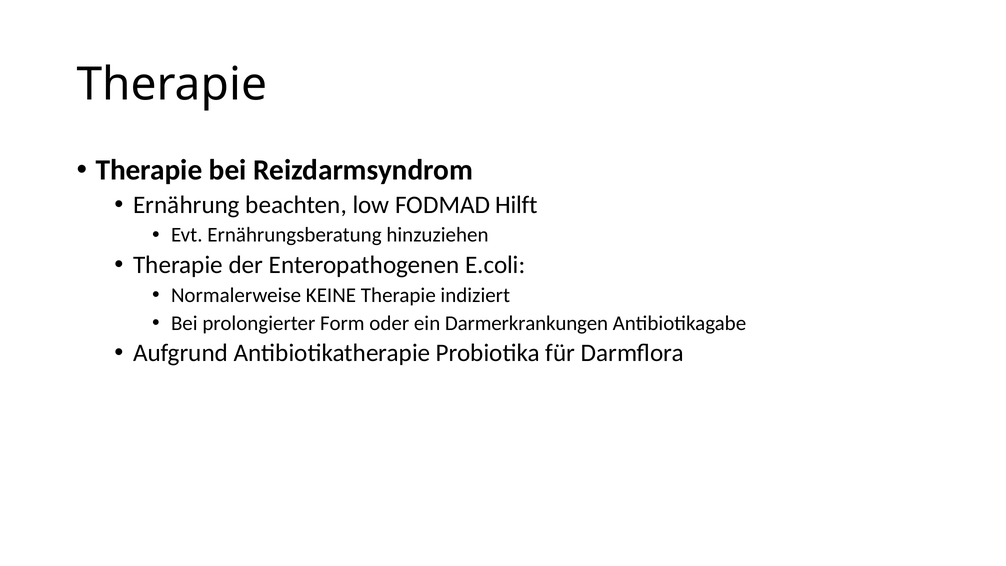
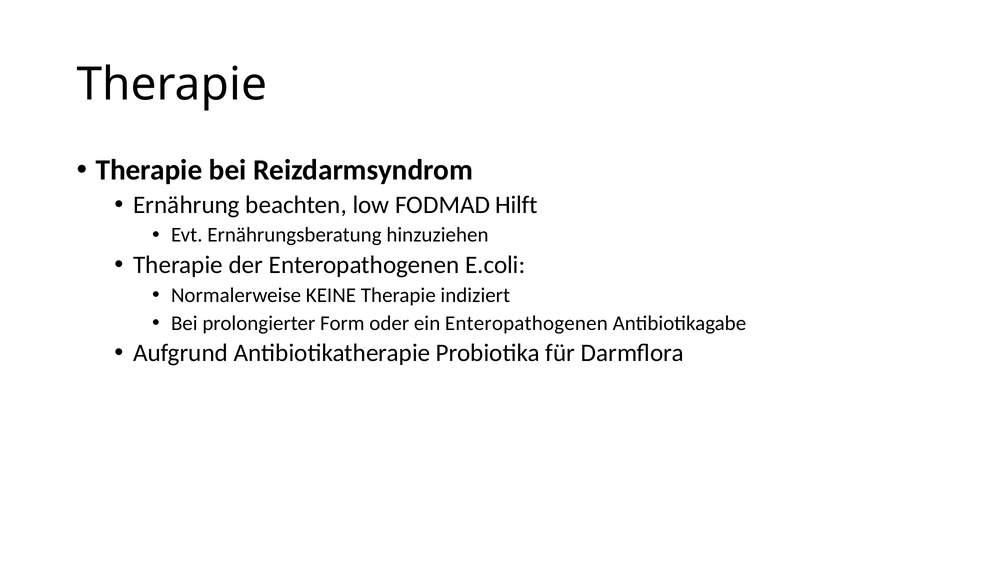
ein Darmerkrankungen: Darmerkrankungen -> Enteropathogenen
